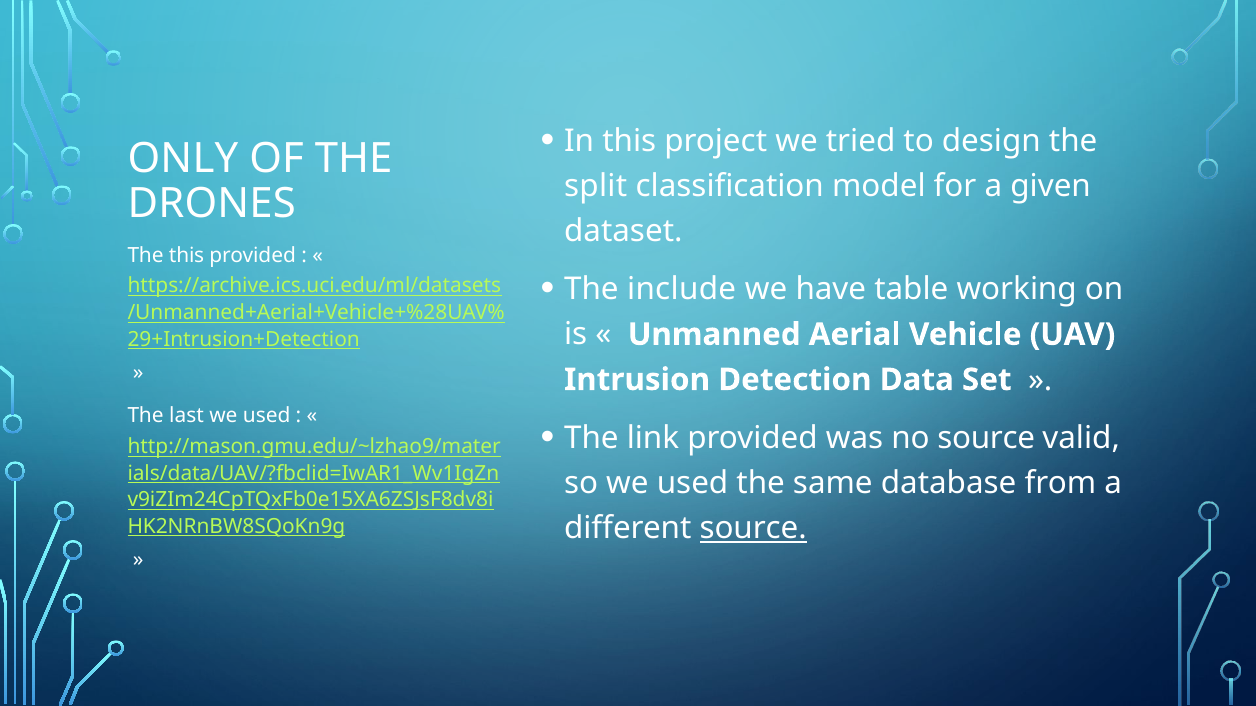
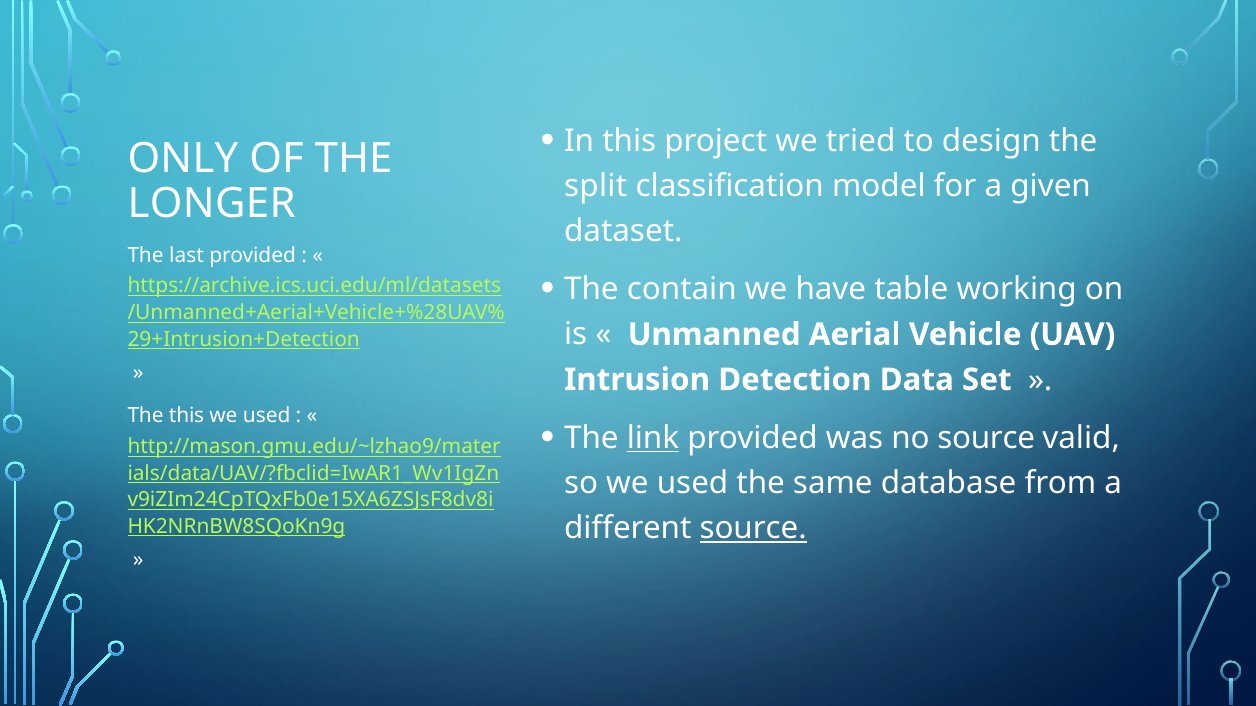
DRONES: DRONES -> LONGER
The this: this -> last
include: include -> contain
The last: last -> this
link underline: none -> present
